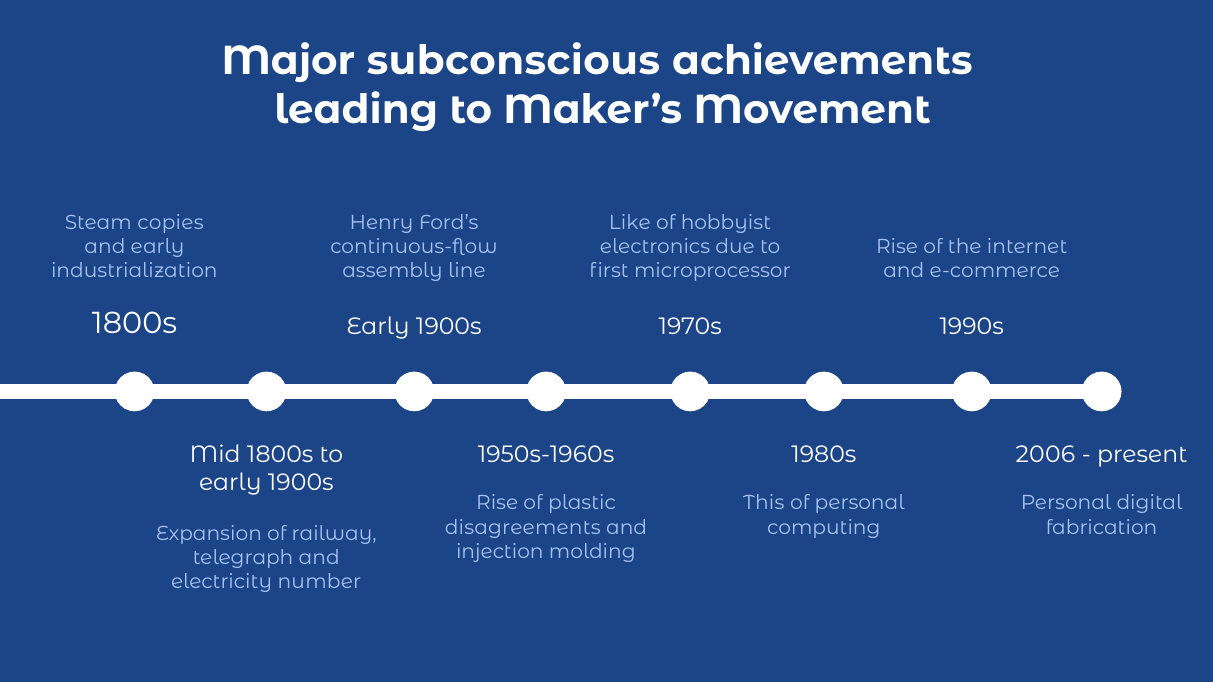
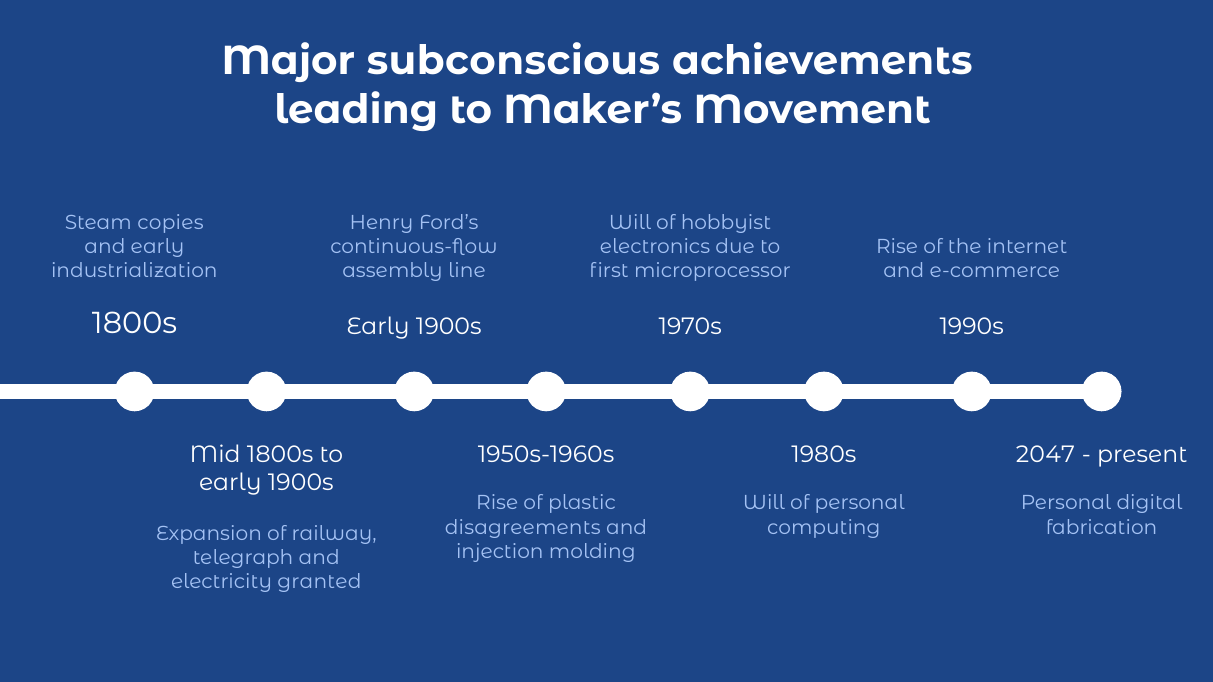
Like at (630, 223): Like -> Will
2006: 2006 -> 2047
This at (764, 503): This -> Will
number: number -> granted
